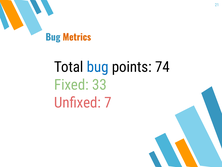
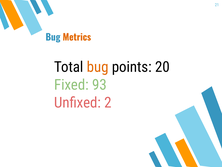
bug at (98, 67) colour: blue -> orange
74: 74 -> 20
33: 33 -> 93
7: 7 -> 2
